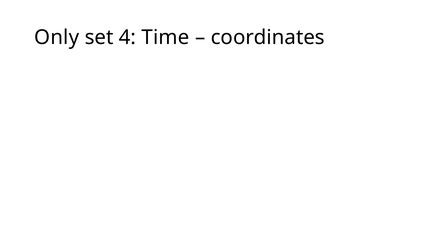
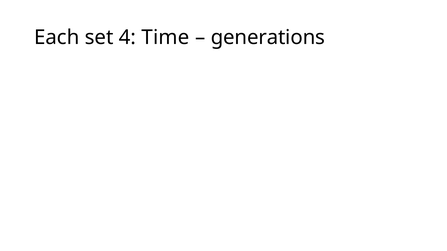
Only: Only -> Each
coordinates: coordinates -> generations
